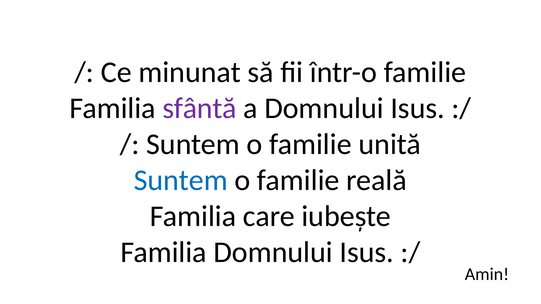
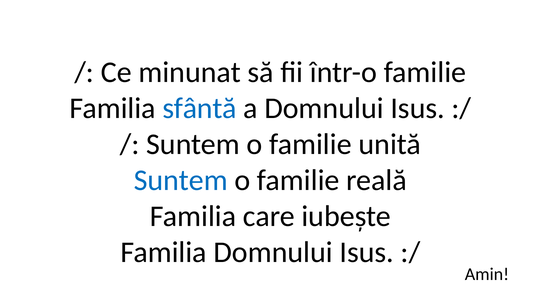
sfântă colour: purple -> blue
